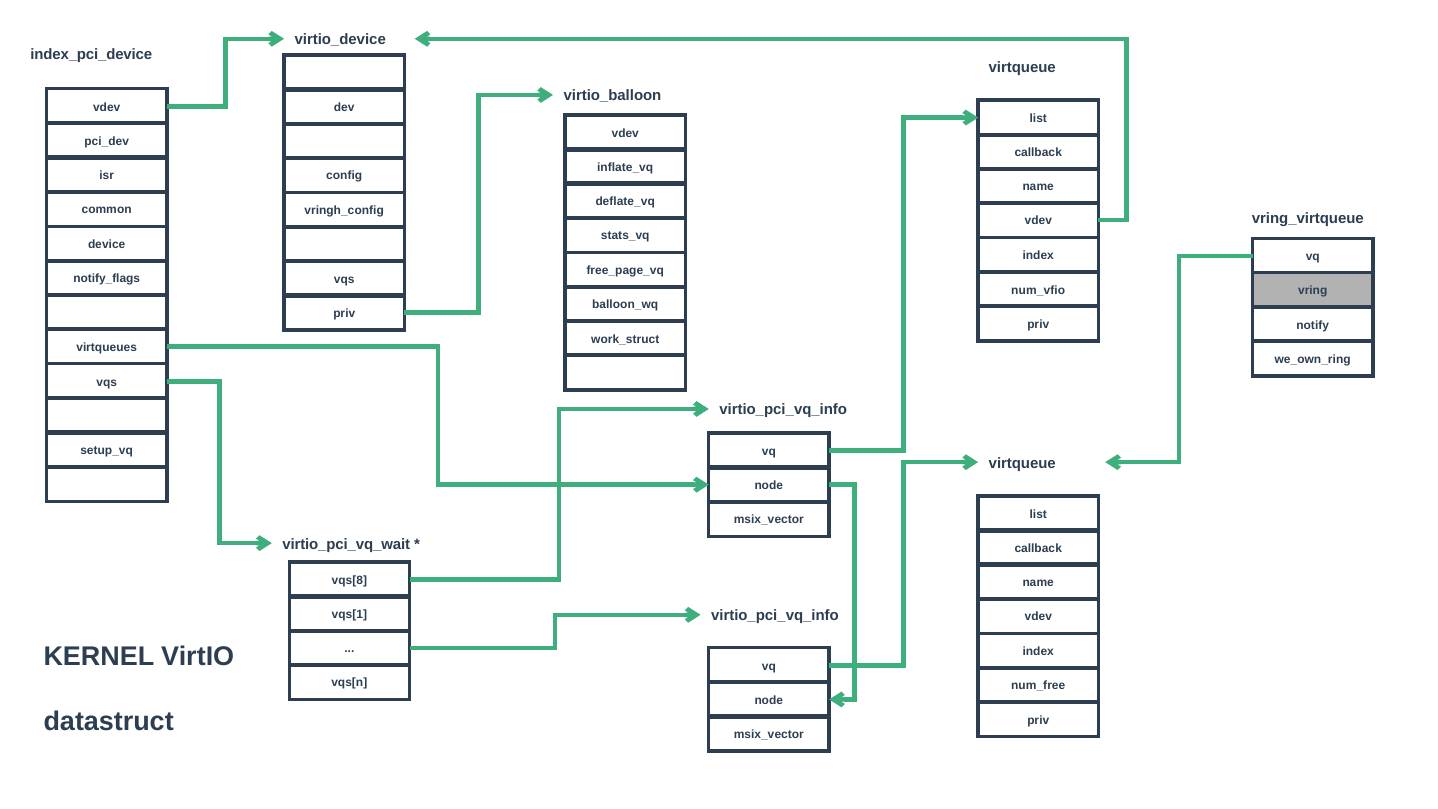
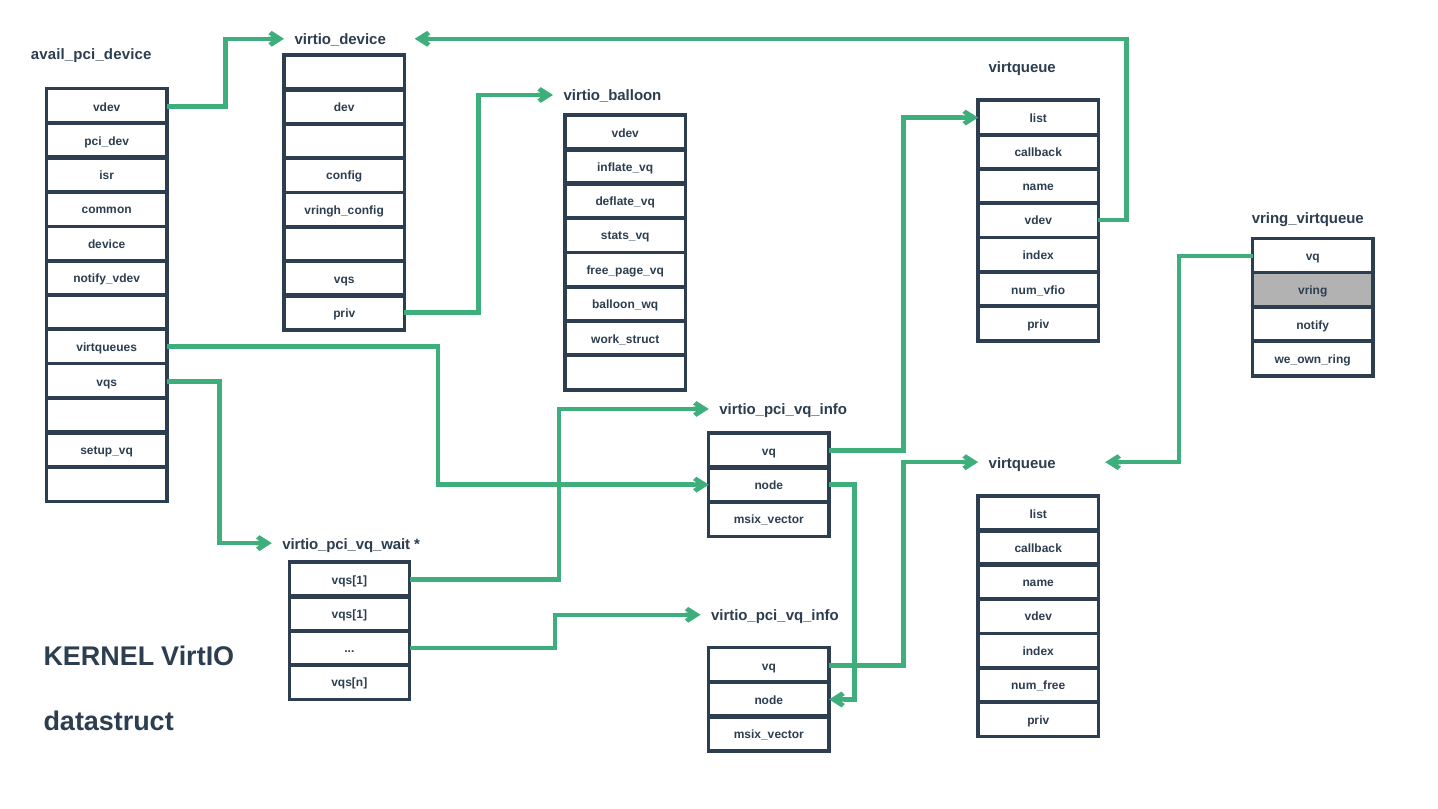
index_pci_device: index_pci_device -> avail_pci_device
notify_flags: notify_flags -> notify_vdev
vqs[8 at (349, 580): vqs[8 -> vqs[1
